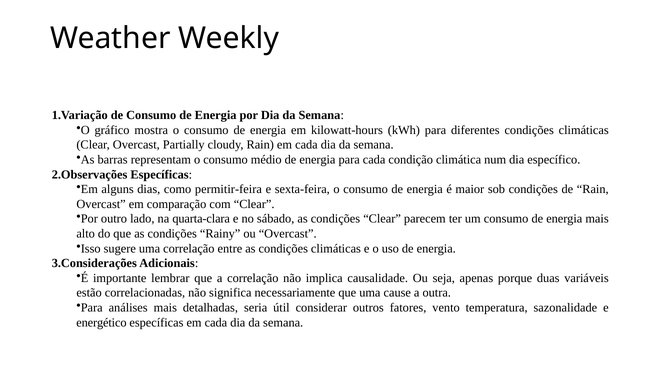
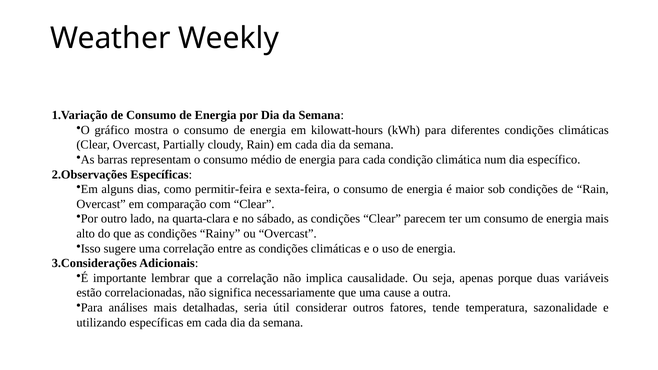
vento: vento -> tende
energético: energético -> utilizando
